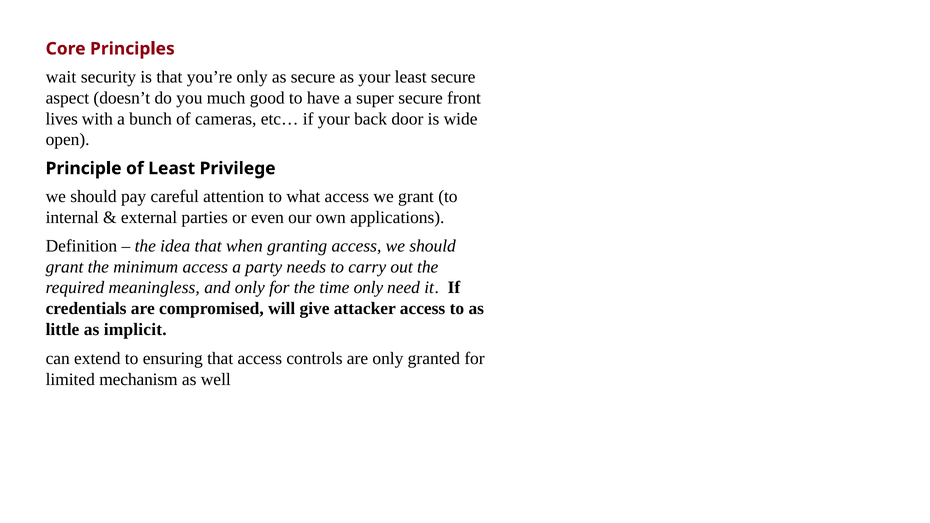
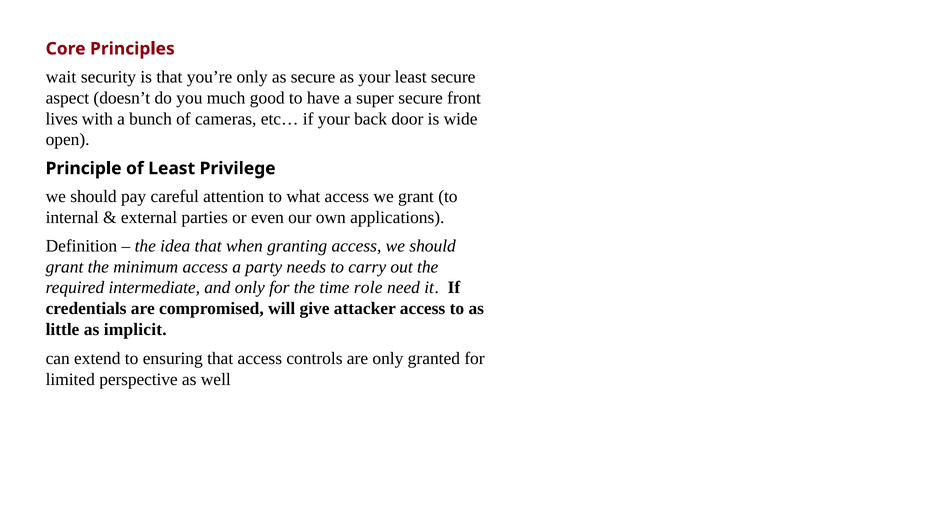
meaningless: meaningless -> intermediate
time only: only -> role
mechanism: mechanism -> perspective
